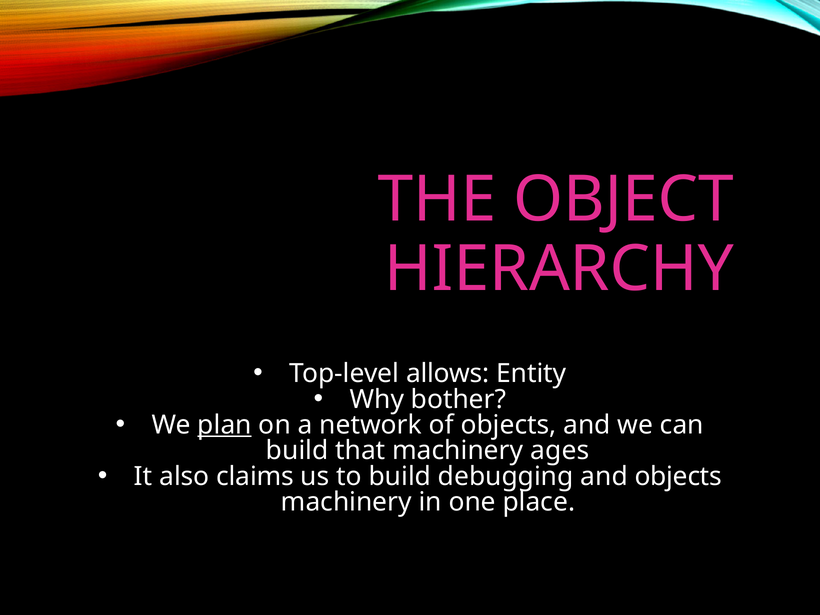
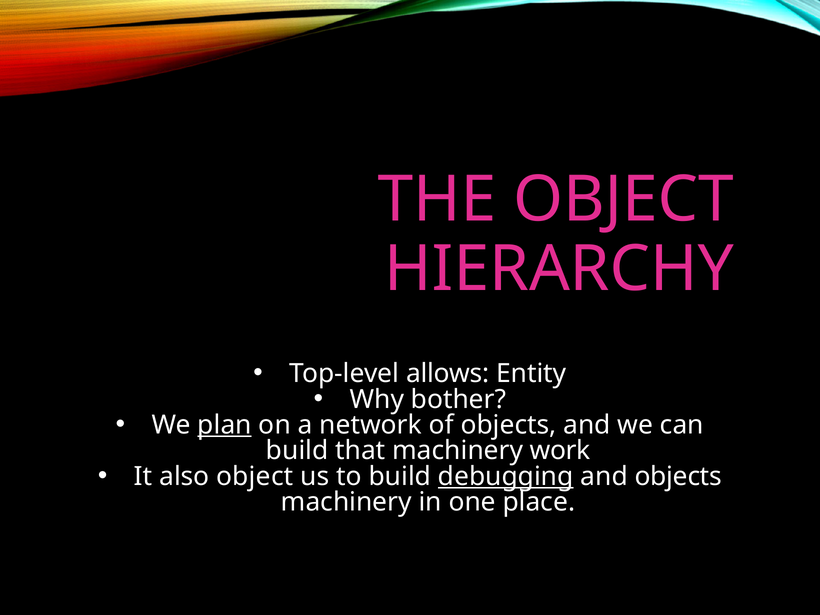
ages: ages -> work
also claims: claims -> object
debugging underline: none -> present
